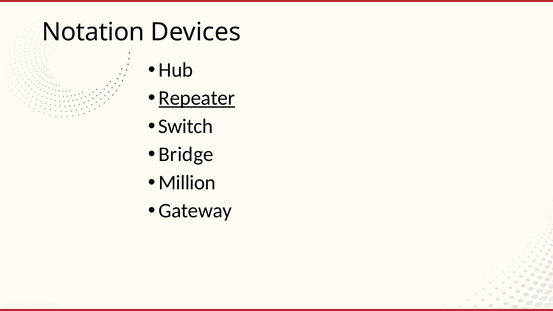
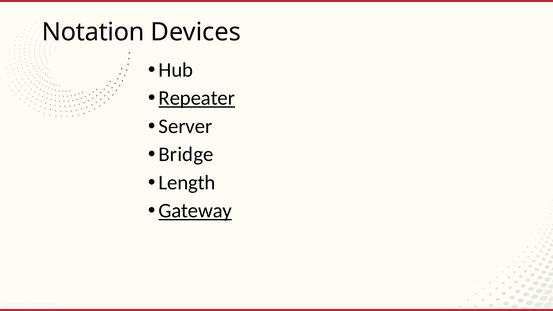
Switch: Switch -> Server
Million: Million -> Length
Gateway underline: none -> present
